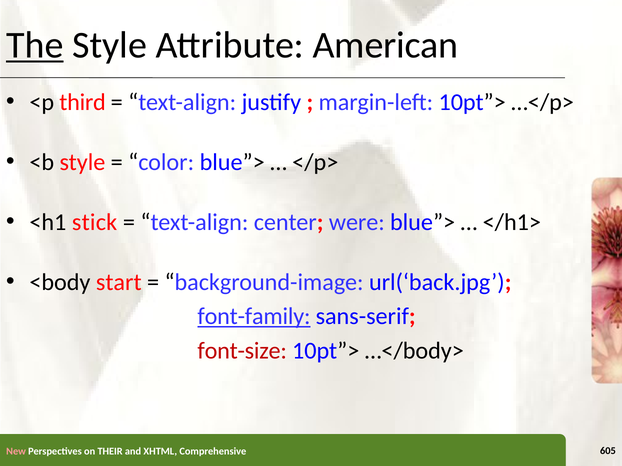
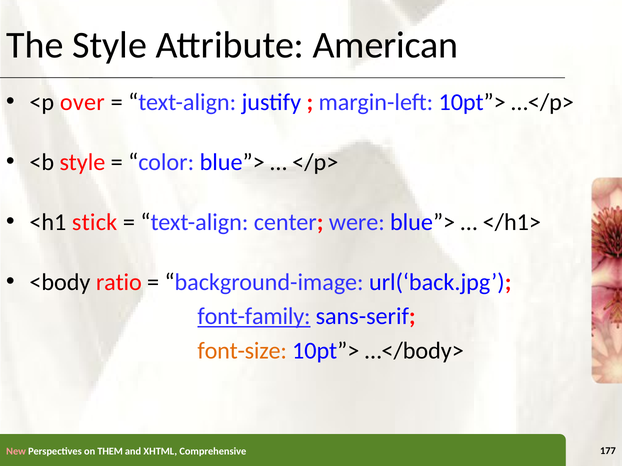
The underline: present -> none
third: third -> over
start: start -> ratio
font-size colour: red -> orange
THEIR: THEIR -> THEM
605: 605 -> 177
